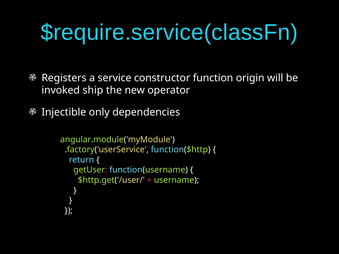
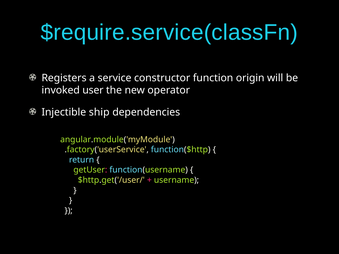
ship: ship -> user
only: only -> ship
